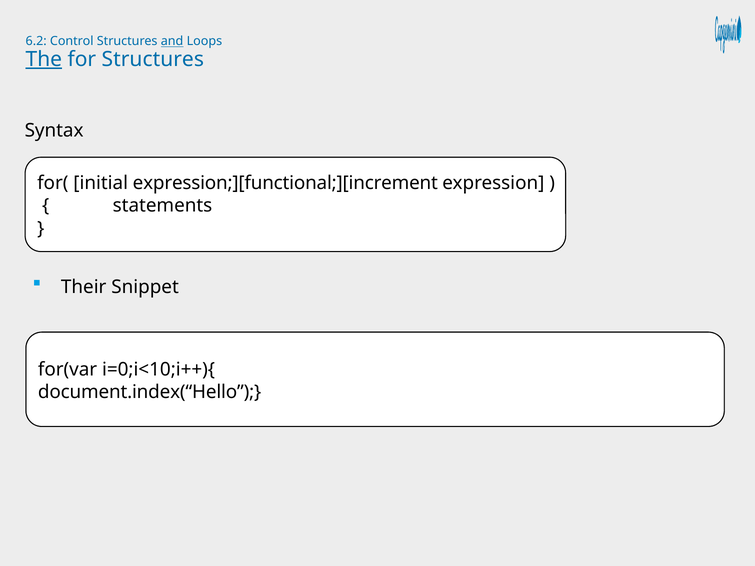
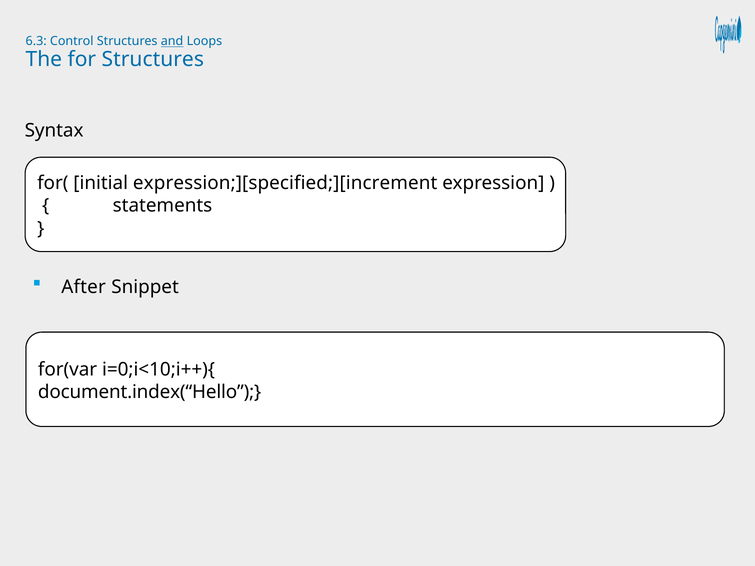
6.2: 6.2 -> 6.3
The underline: present -> none
expression;][functional;][increment: expression;][functional;][increment -> expression;][specified;][increment
Their: Their -> After
